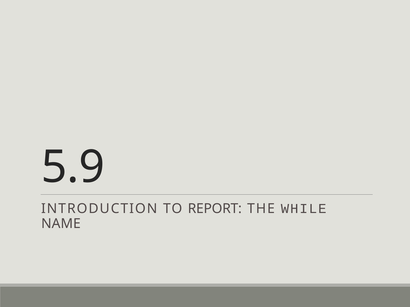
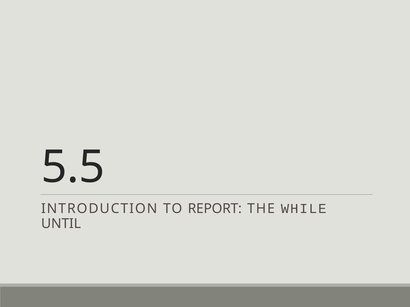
5.9: 5.9 -> 5.5
NAME: NAME -> UNTIL
